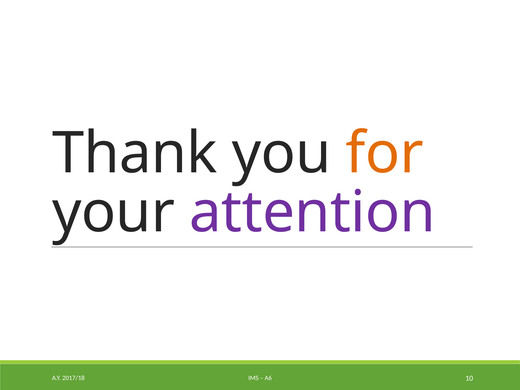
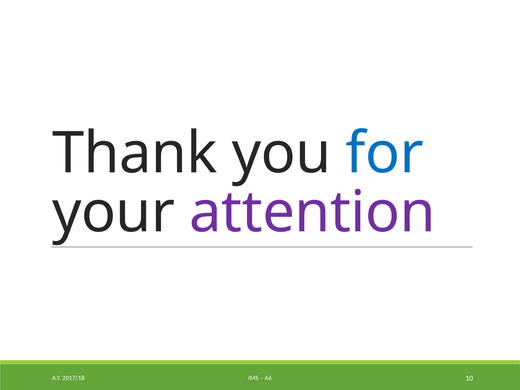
for colour: orange -> blue
